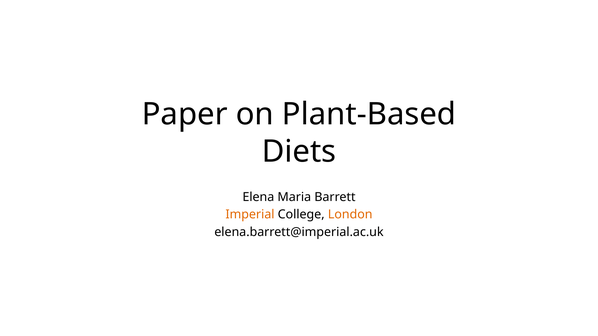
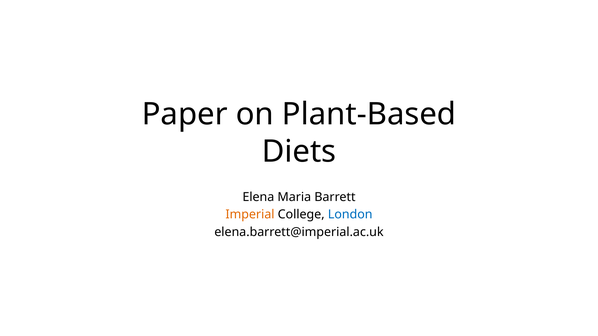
London colour: orange -> blue
